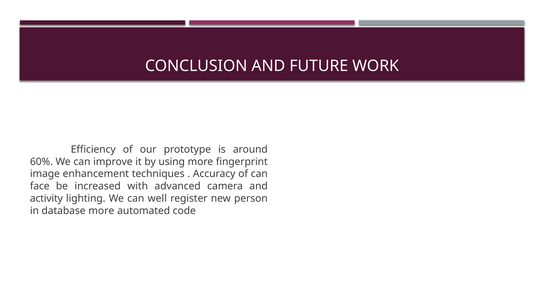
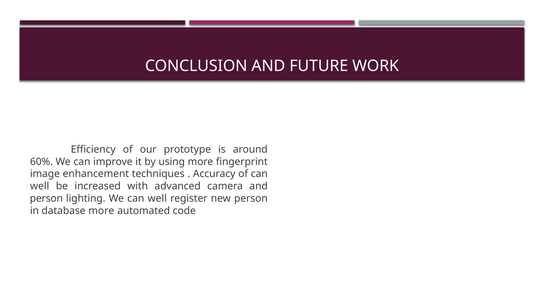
face at (40, 186): face -> well
activity at (46, 198): activity -> person
